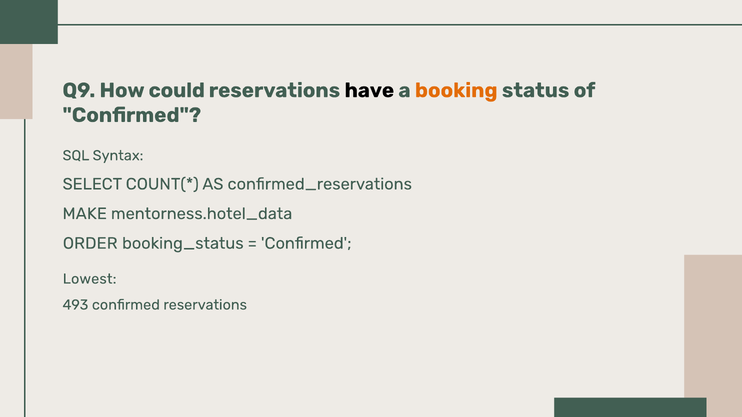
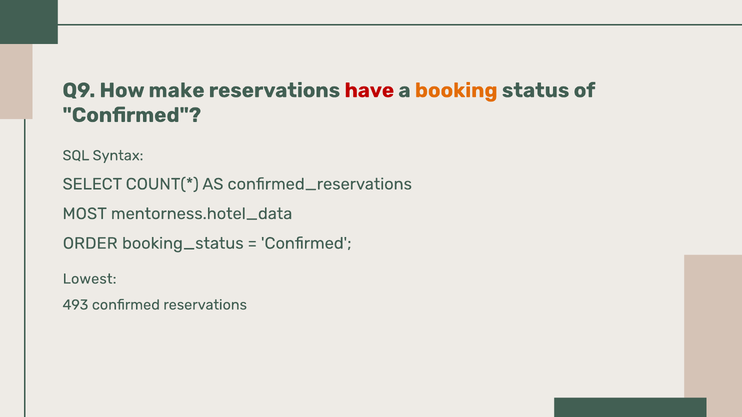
could: could -> make
have colour: black -> red
MAKE: MAKE -> MOST
